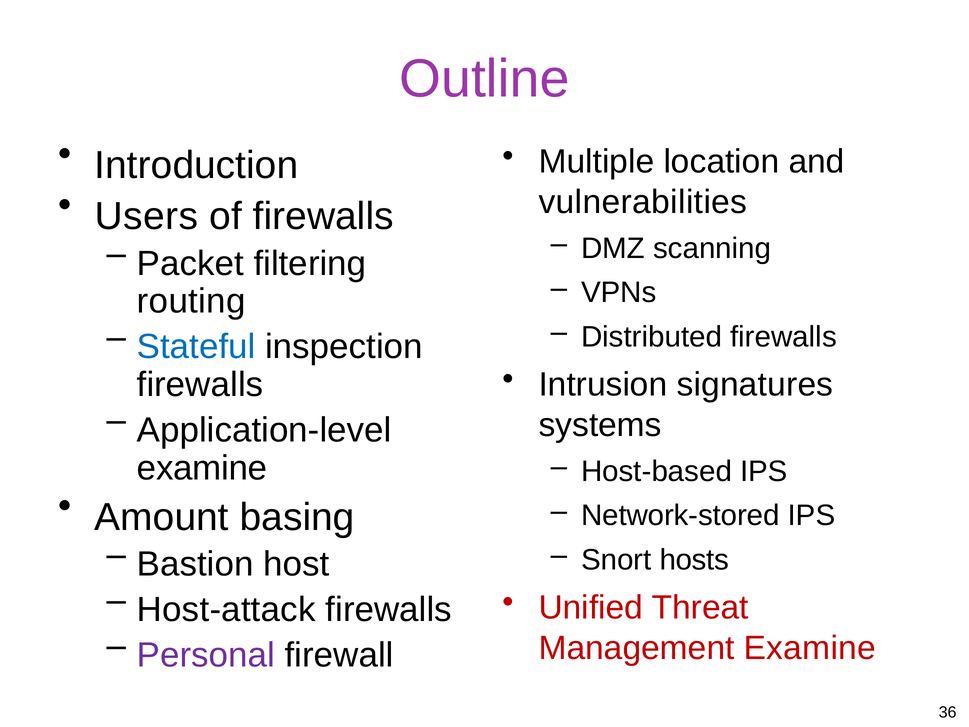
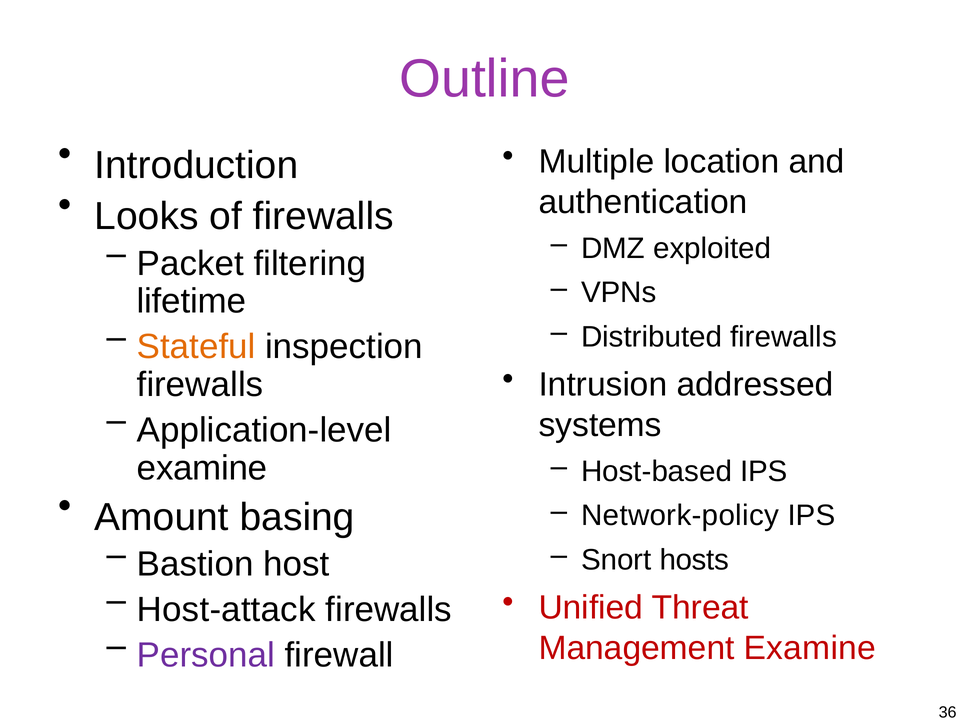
vulnerabilities: vulnerabilities -> authentication
Users: Users -> Looks
scanning: scanning -> exploited
routing: routing -> lifetime
Stateful colour: blue -> orange
signatures: signatures -> addressed
Network-stored: Network-stored -> Network-policy
